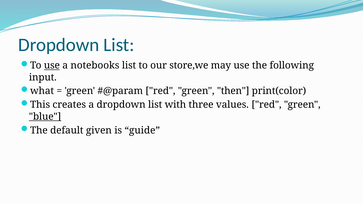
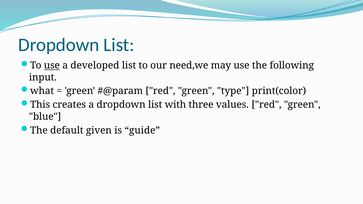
notebooks: notebooks -> developed
store,we: store,we -> need,we
then: then -> type
blue underline: present -> none
